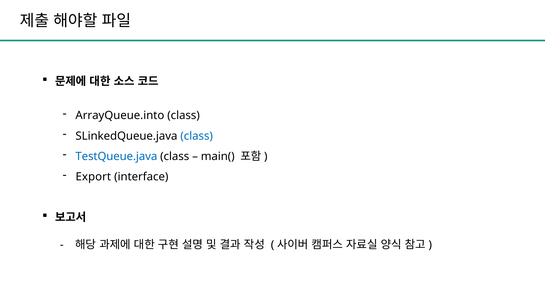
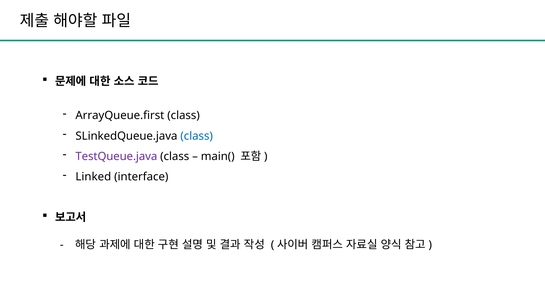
ArrayQueue.into: ArrayQueue.into -> ArrayQueue.first
TestQueue.java colour: blue -> purple
Export: Export -> Linked
